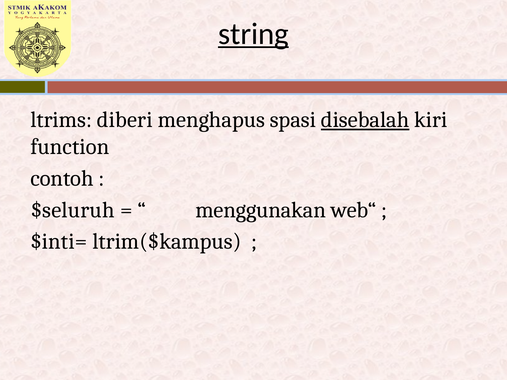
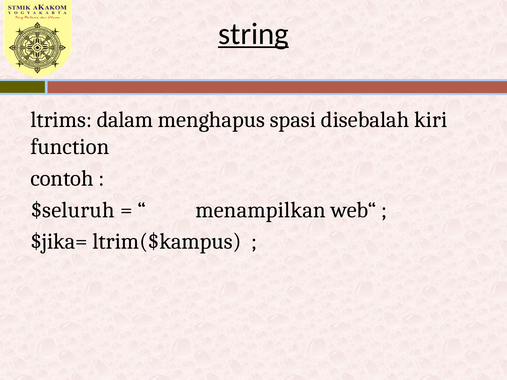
diberi: diberi -> dalam
disebalah underline: present -> none
menggunakan: menggunakan -> menampilkan
$inti=: $inti= -> $jika=
